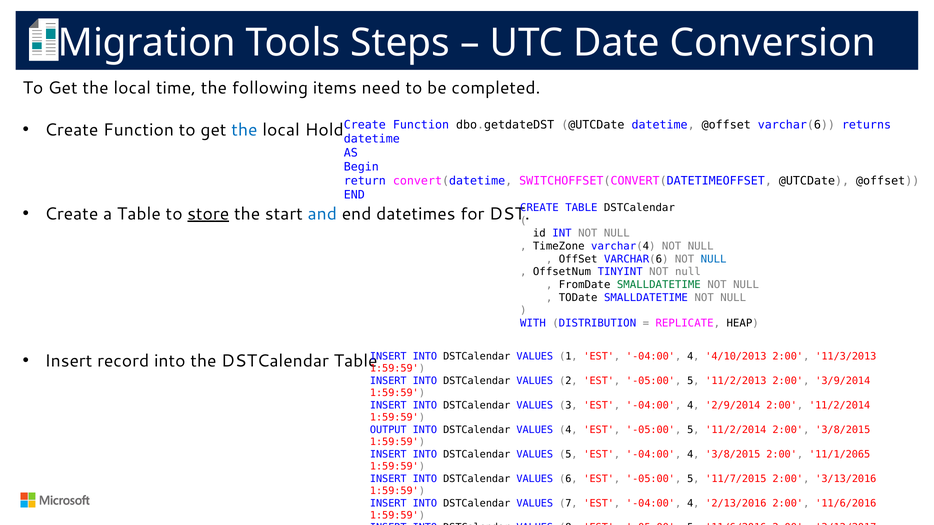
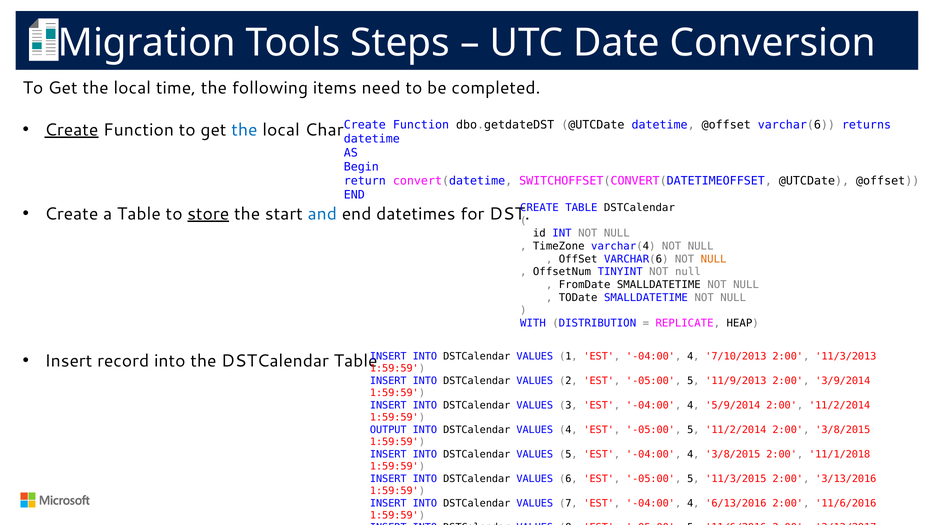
Create at (71, 130) underline: none -> present
Hold: Hold -> Char
NULL at (714, 259) colour: blue -> orange
SMALLDATETIME at (659, 285) colour: green -> black
4/10/2013: 4/10/2013 -> 7/10/2013
11/2/2013: 11/2/2013 -> 11/9/2013
2/9/2014: 2/9/2014 -> 5/9/2014
11/1/2065: 11/1/2065 -> 11/1/2018
11/7/2015: 11/7/2015 -> 11/3/2015
2/13/2016: 2/13/2016 -> 6/13/2016
